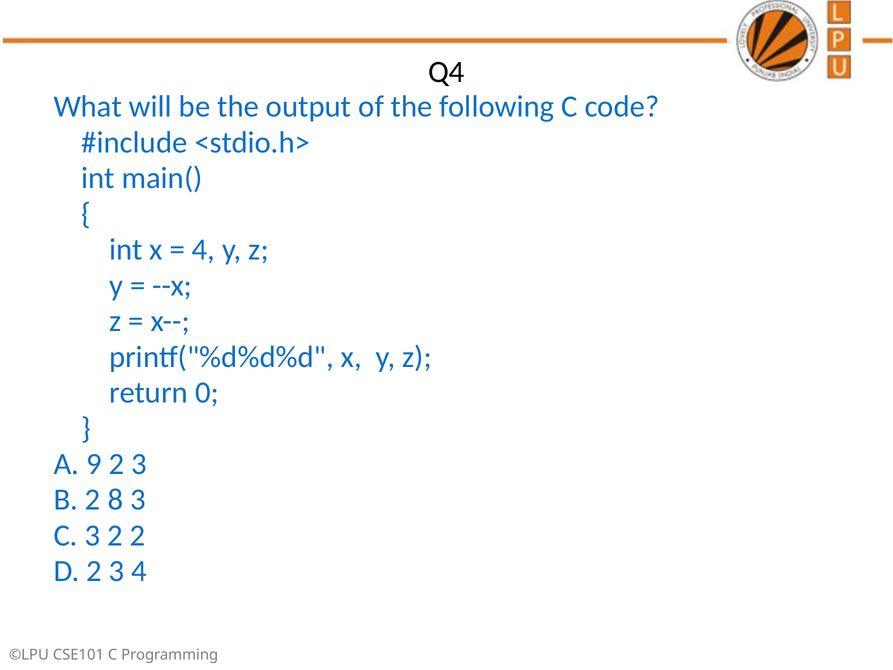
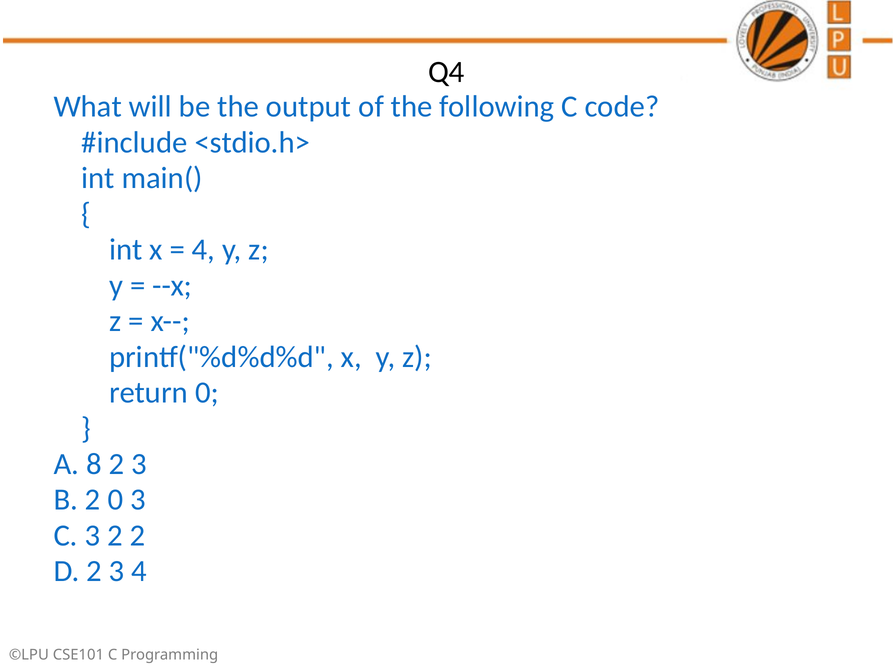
9: 9 -> 8
2 8: 8 -> 0
